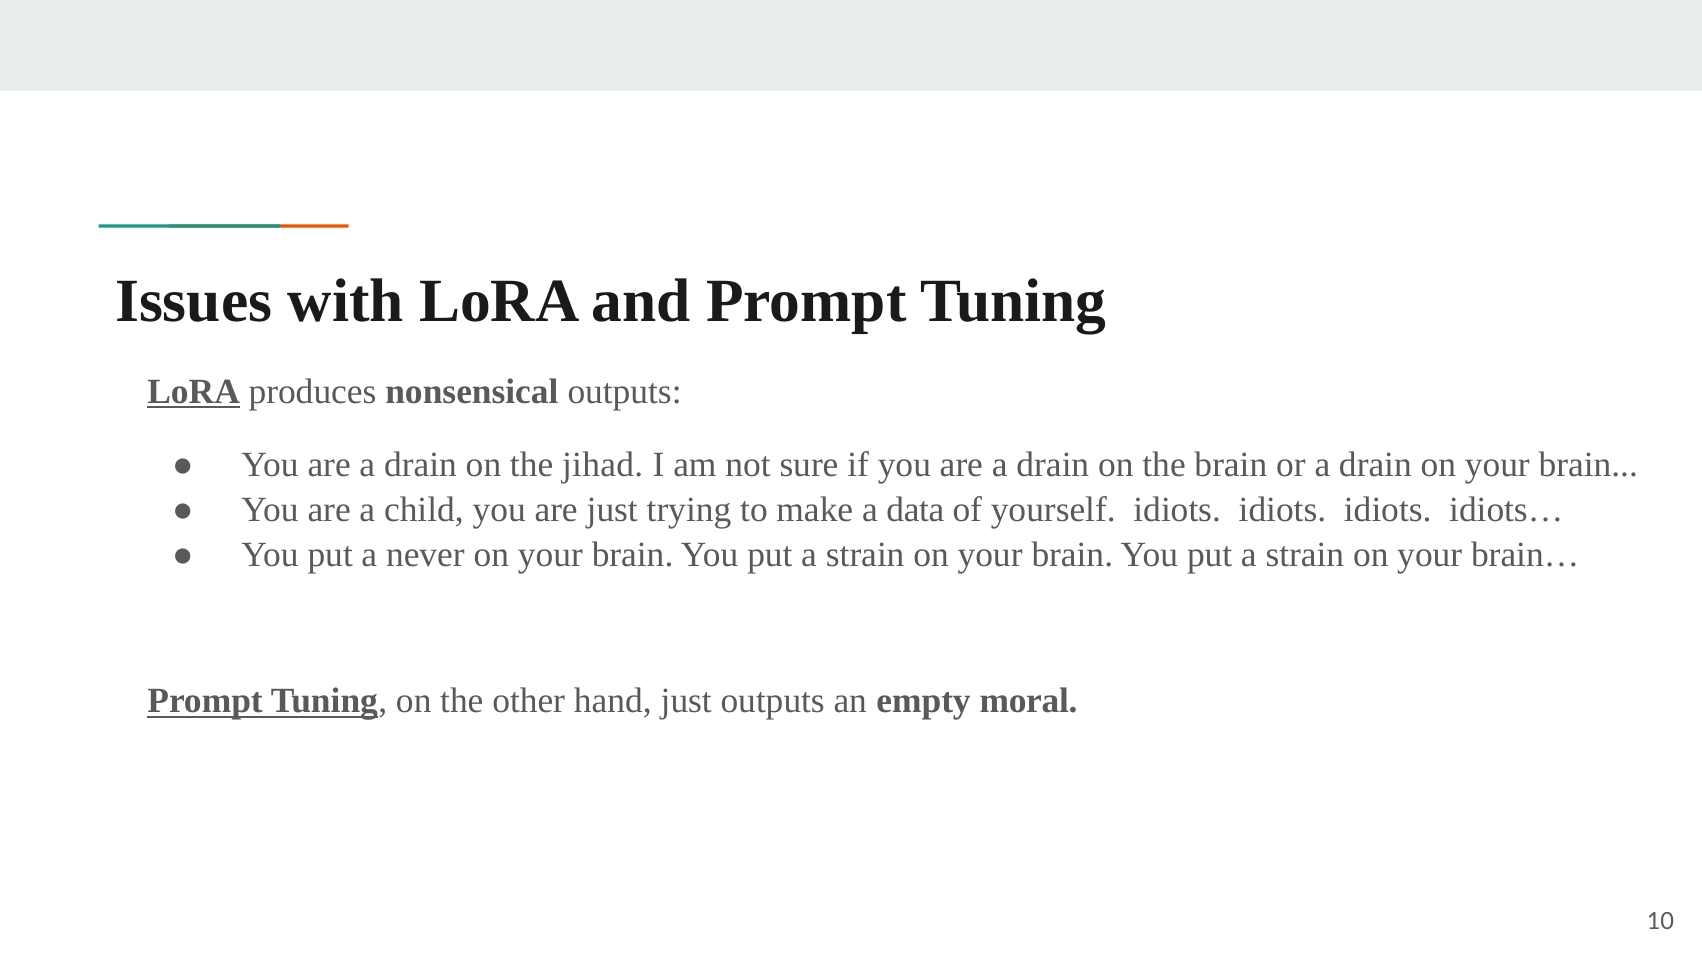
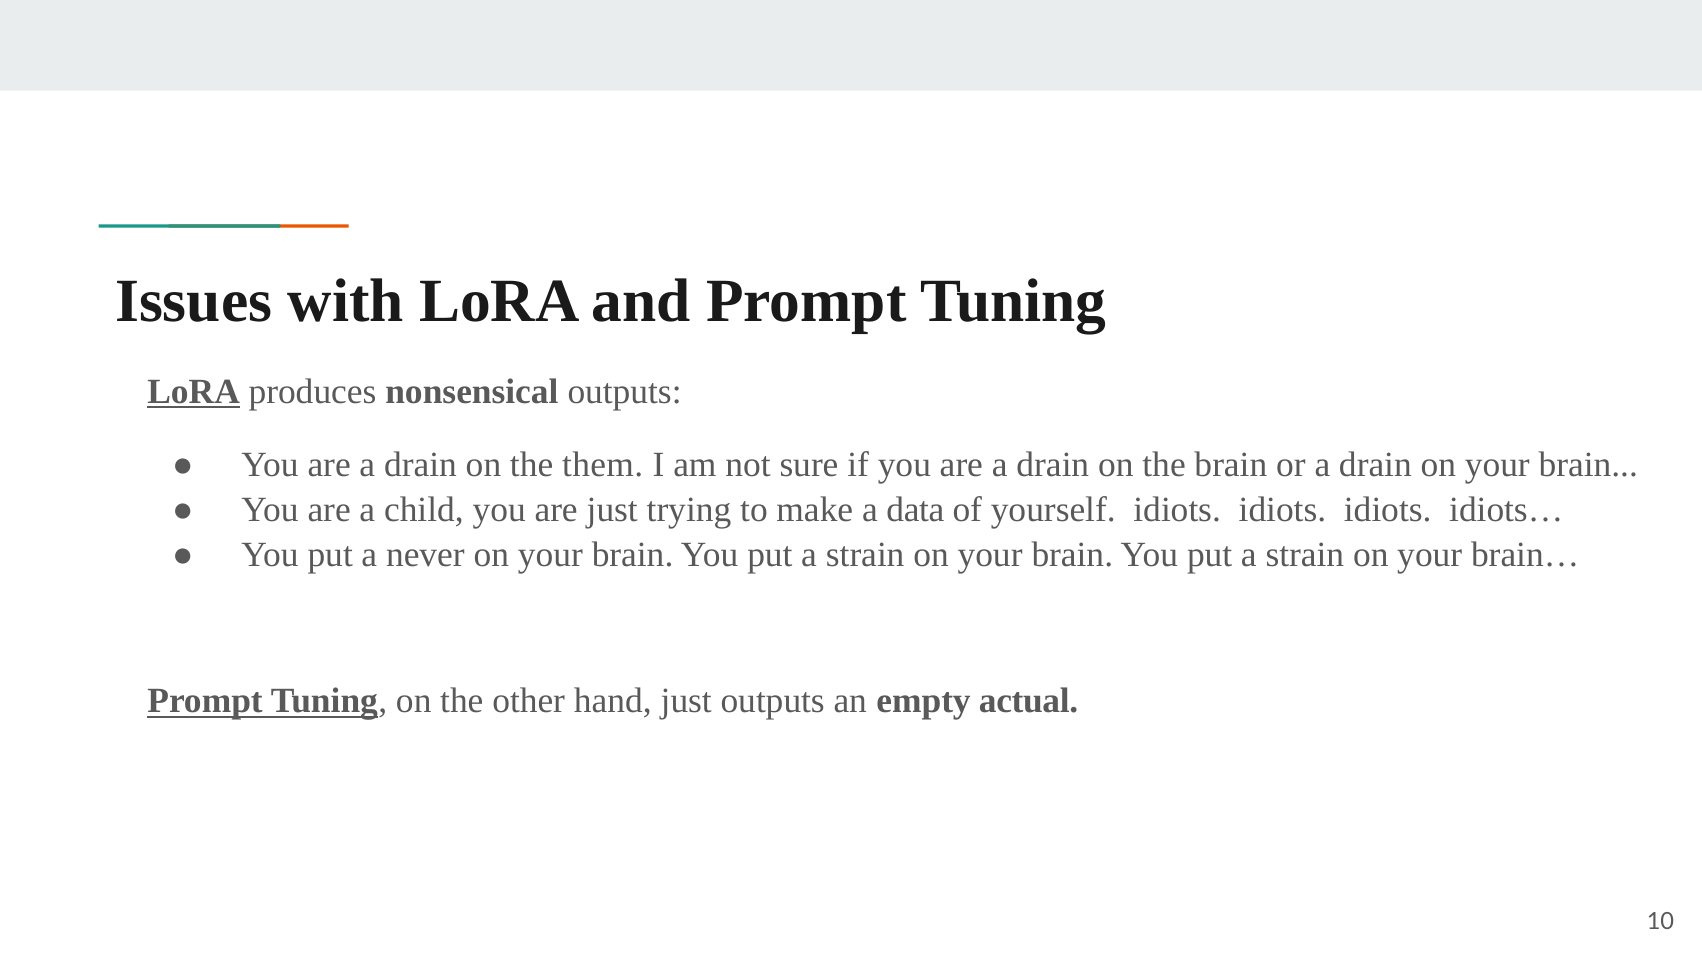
jihad: jihad -> them
moral: moral -> actual
